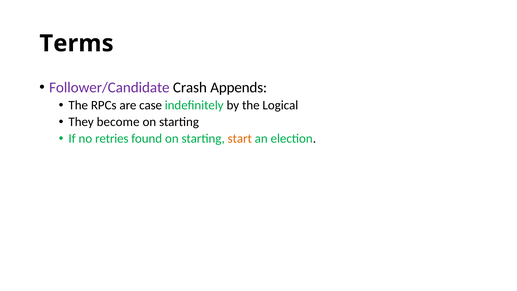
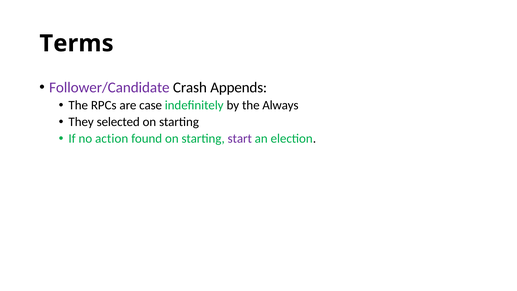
Logical: Logical -> Always
become: become -> selected
retries: retries -> action
start colour: orange -> purple
